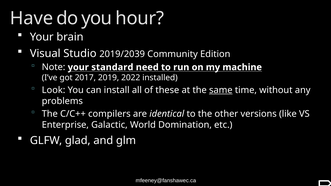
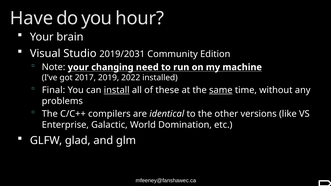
2019/2039: 2019/2039 -> 2019/2031
standard: standard -> changing
Look: Look -> Final
install underline: none -> present
